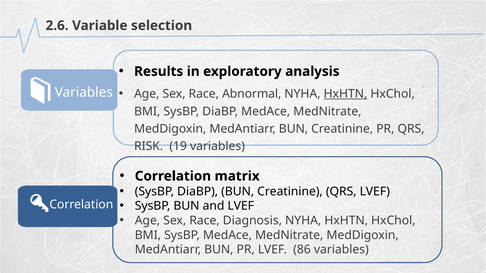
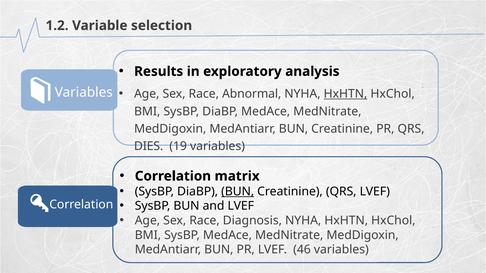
2.6: 2.6 -> 1.2
RISK: RISK -> DIES
BUN at (238, 192) underline: none -> present
86: 86 -> 46
